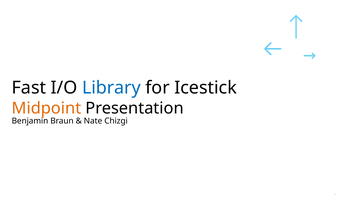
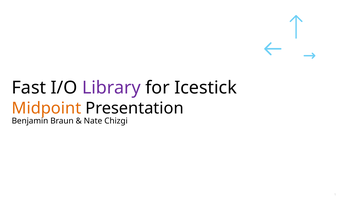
Library colour: blue -> purple
